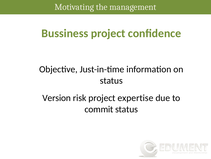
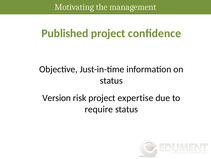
Bussiness: Bussiness -> Published
commit: commit -> require
